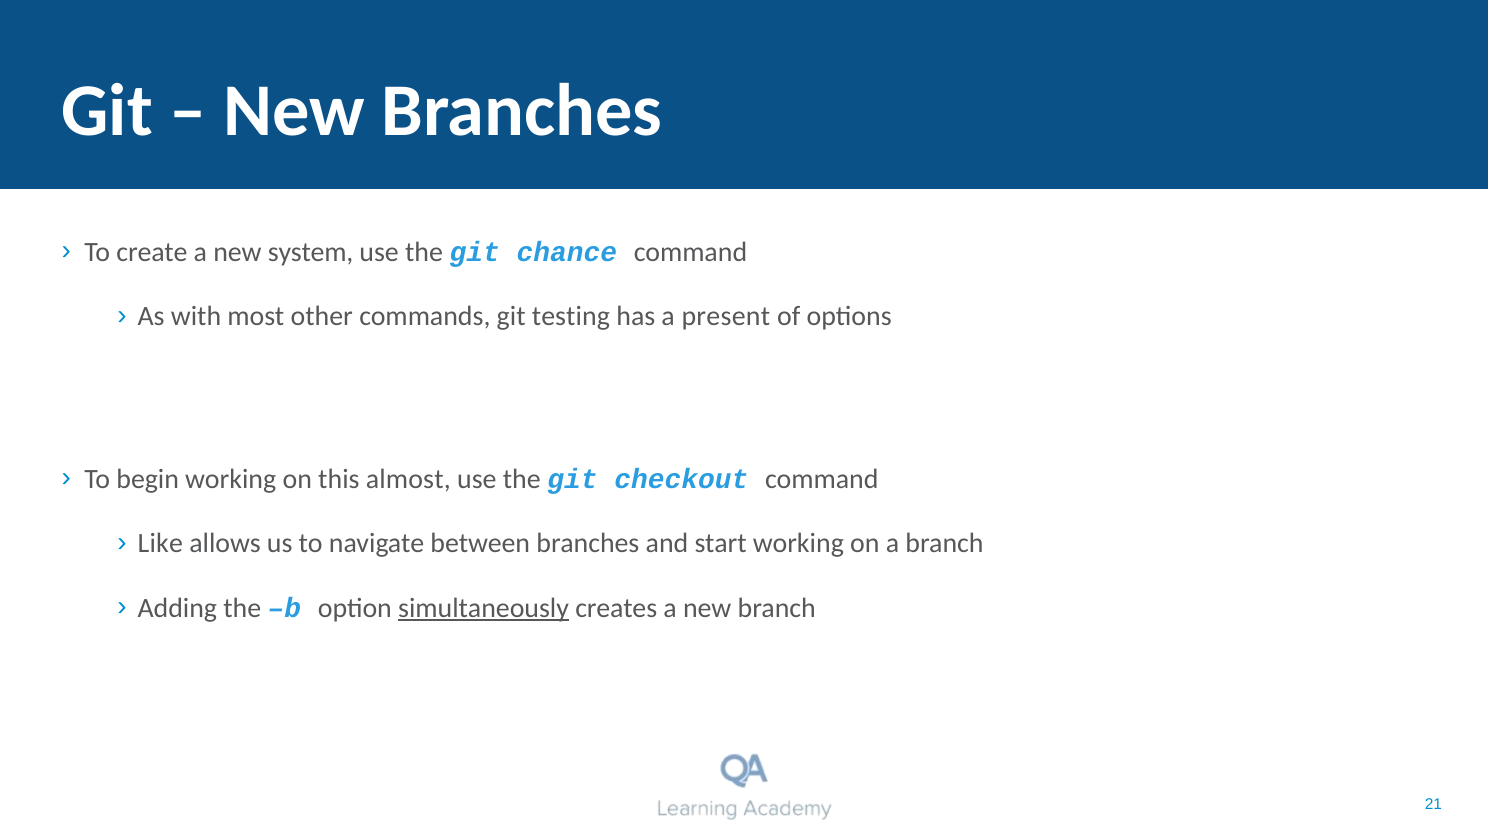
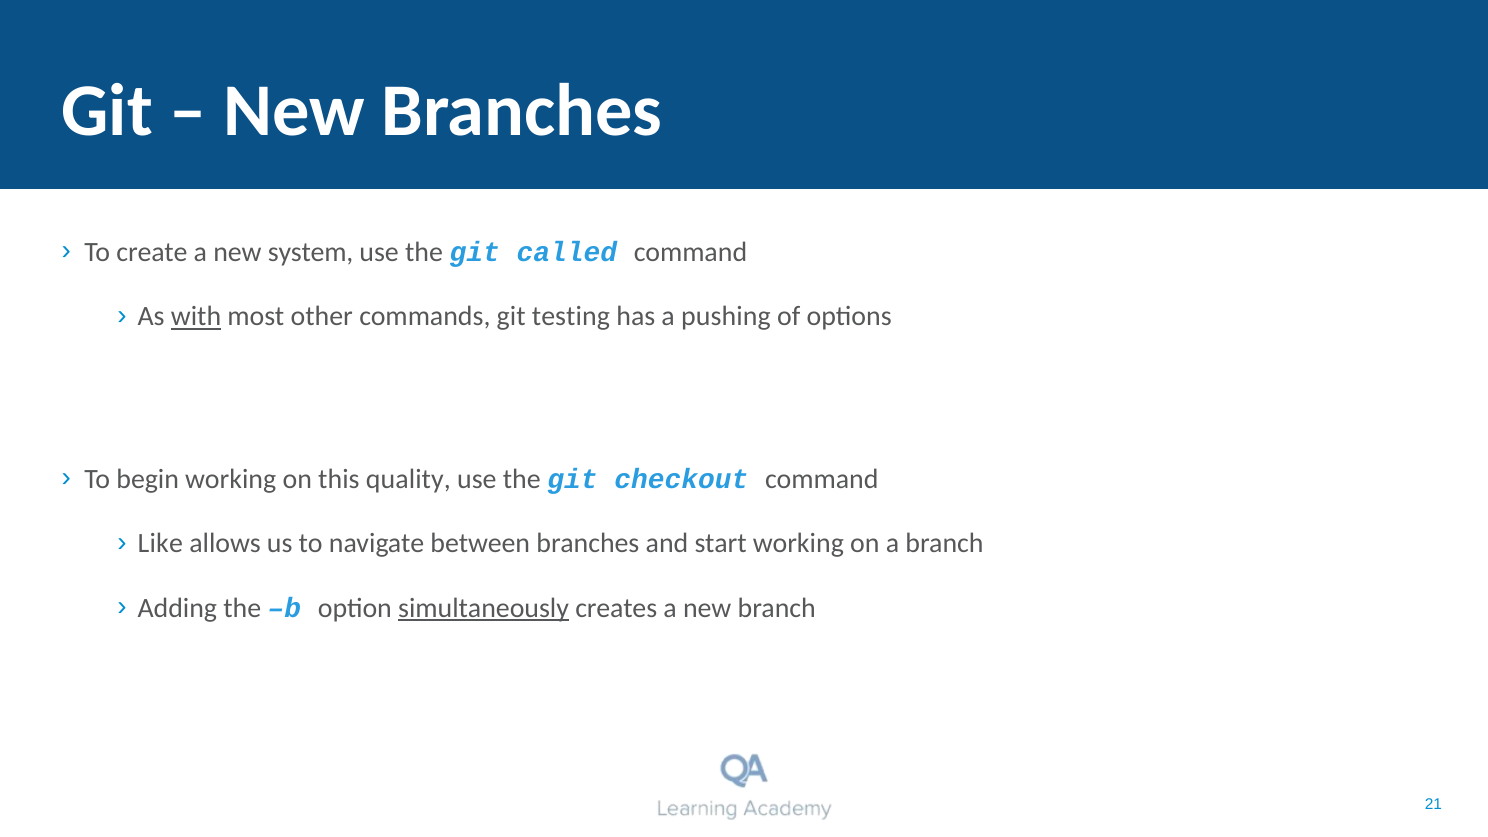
chance: chance -> called
with underline: none -> present
present: present -> pushing
almost: almost -> quality
